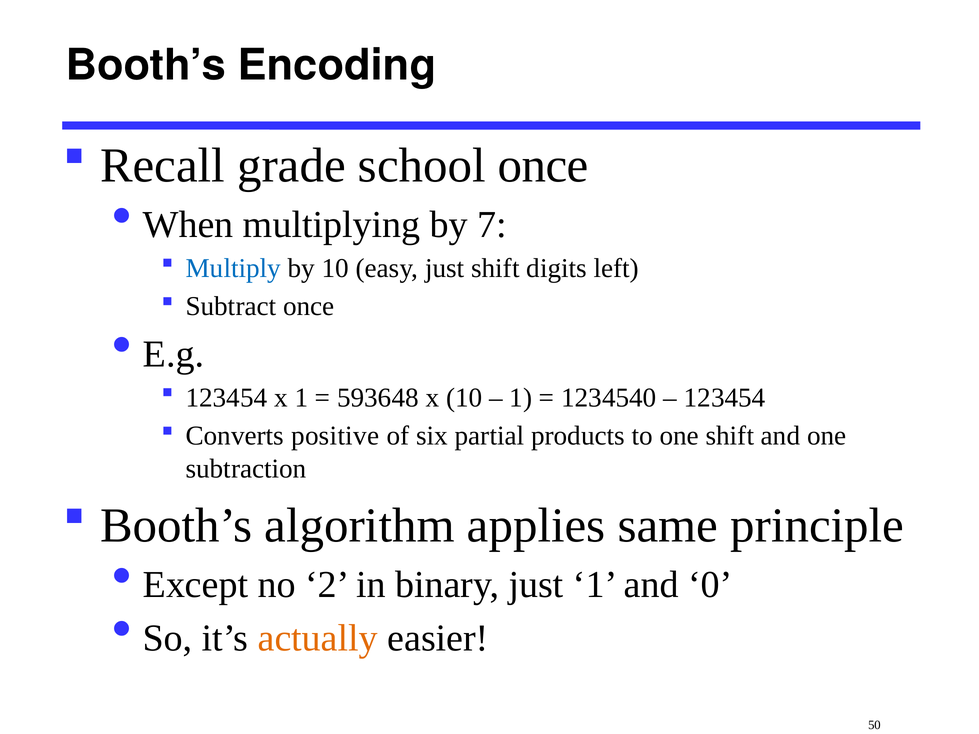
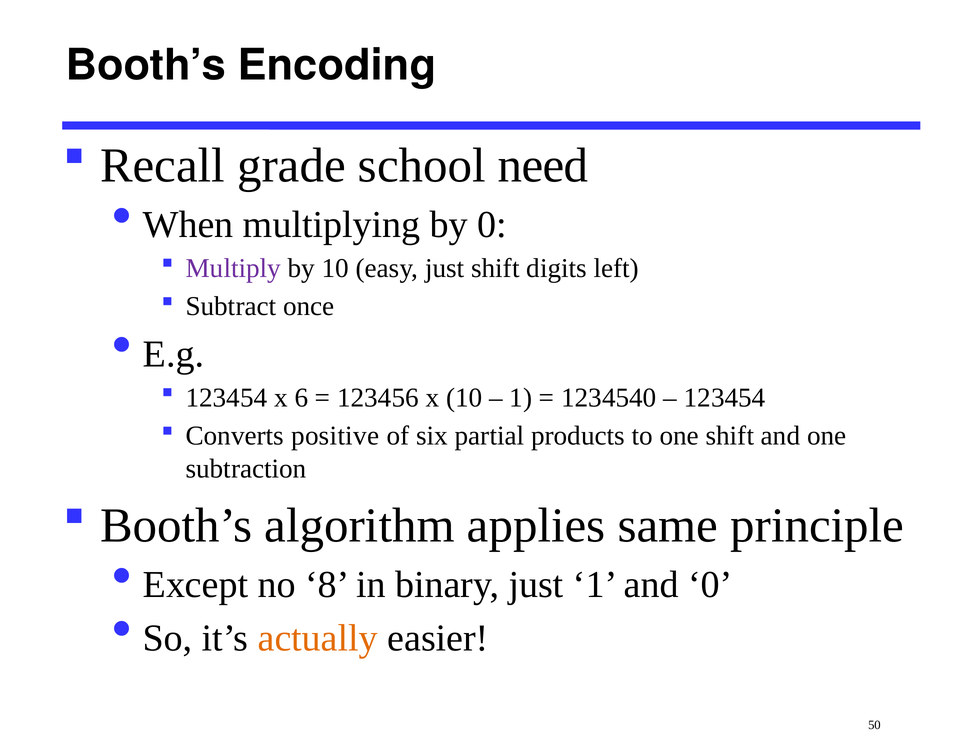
school once: once -> need
by 7: 7 -> 0
Multiply colour: blue -> purple
x 1: 1 -> 6
593648: 593648 -> 123456
2: 2 -> 8
